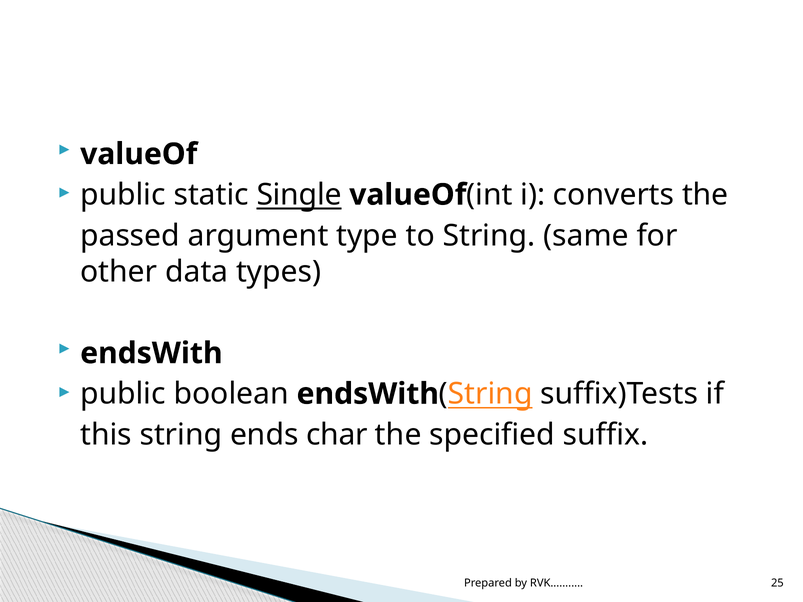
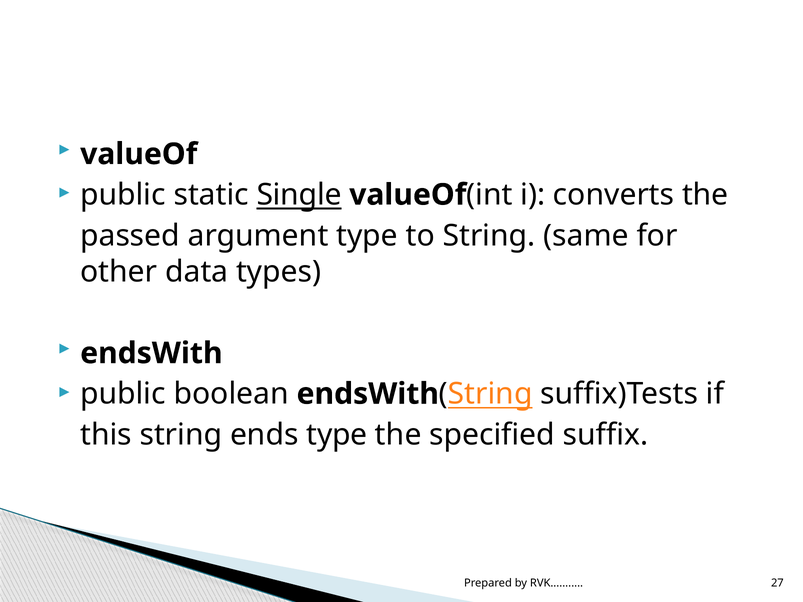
ends char: char -> type
25: 25 -> 27
